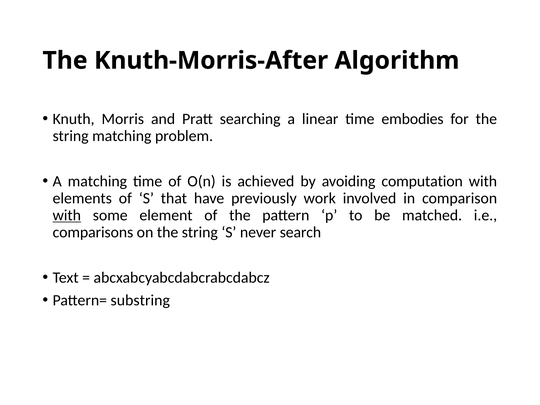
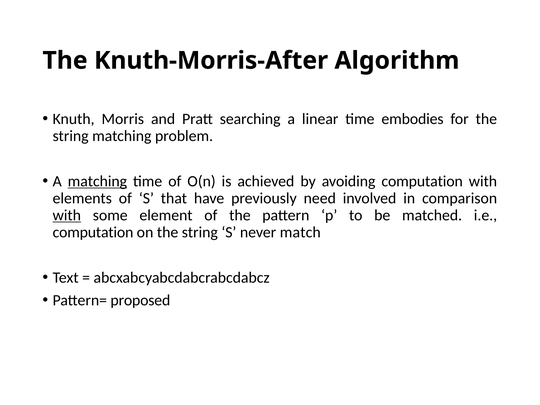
matching at (97, 181) underline: none -> present
work: work -> need
comparisons at (93, 232): comparisons -> computation
search: search -> match
substring: substring -> proposed
